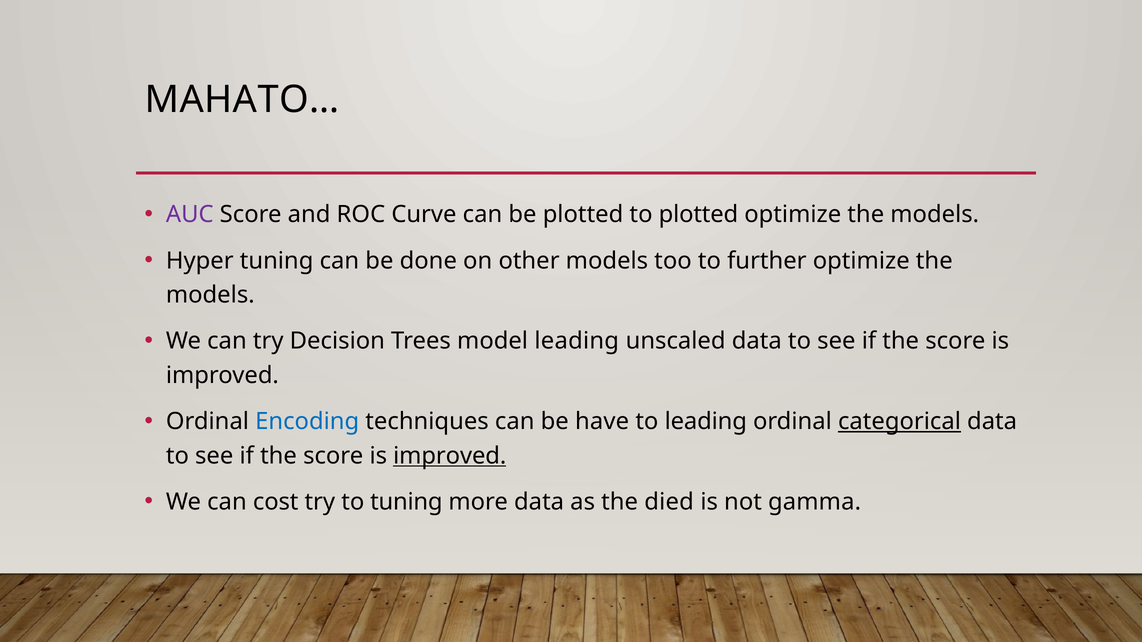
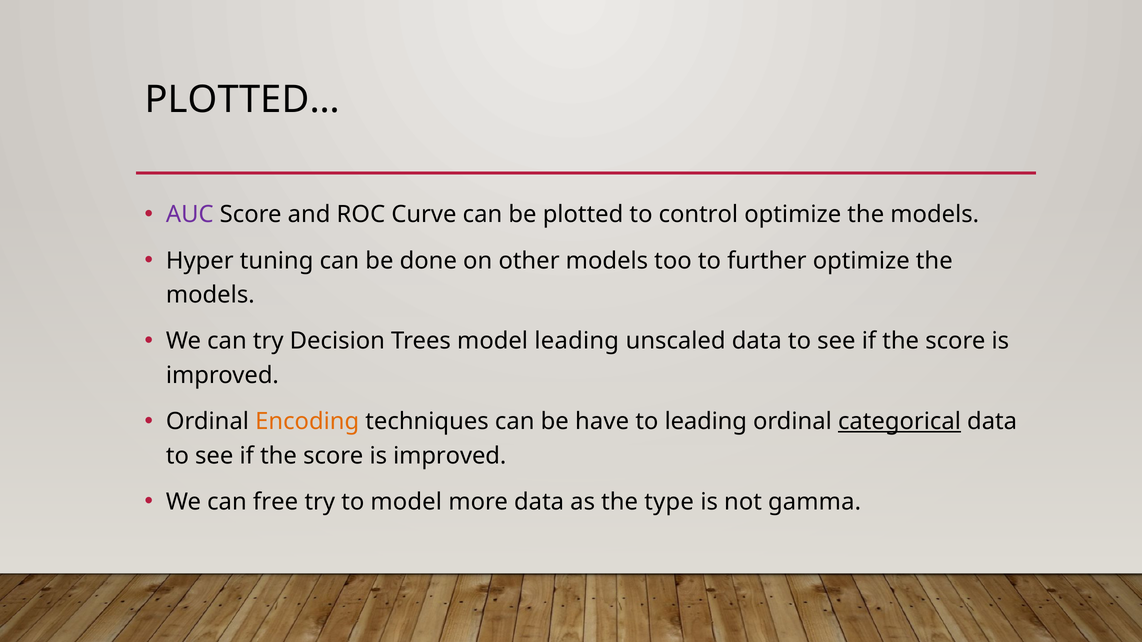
MAHATO…: MAHATO… -> PLOTTED…
to plotted: plotted -> control
Encoding colour: blue -> orange
improved at (450, 456) underline: present -> none
cost: cost -> free
to tuning: tuning -> model
died: died -> type
